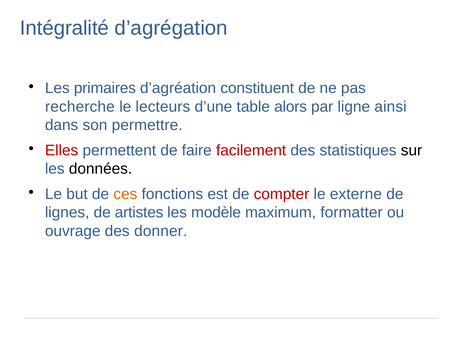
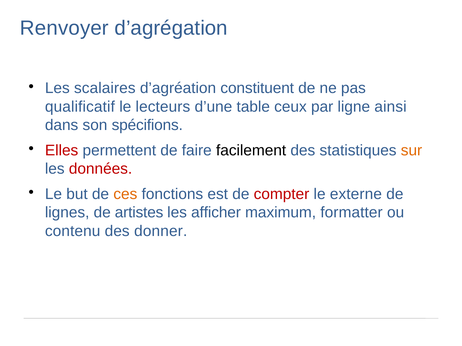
Intégralité: Intégralité -> Renvoyer
primaires: primaires -> scalaires
recherche: recherche -> qualificatif
alors: alors -> ceux
permettre: permettre -> spécifions
facilement colour: red -> black
sur colour: black -> orange
données colour: black -> red
modèle: modèle -> afficher
ouvrage: ouvrage -> contenu
